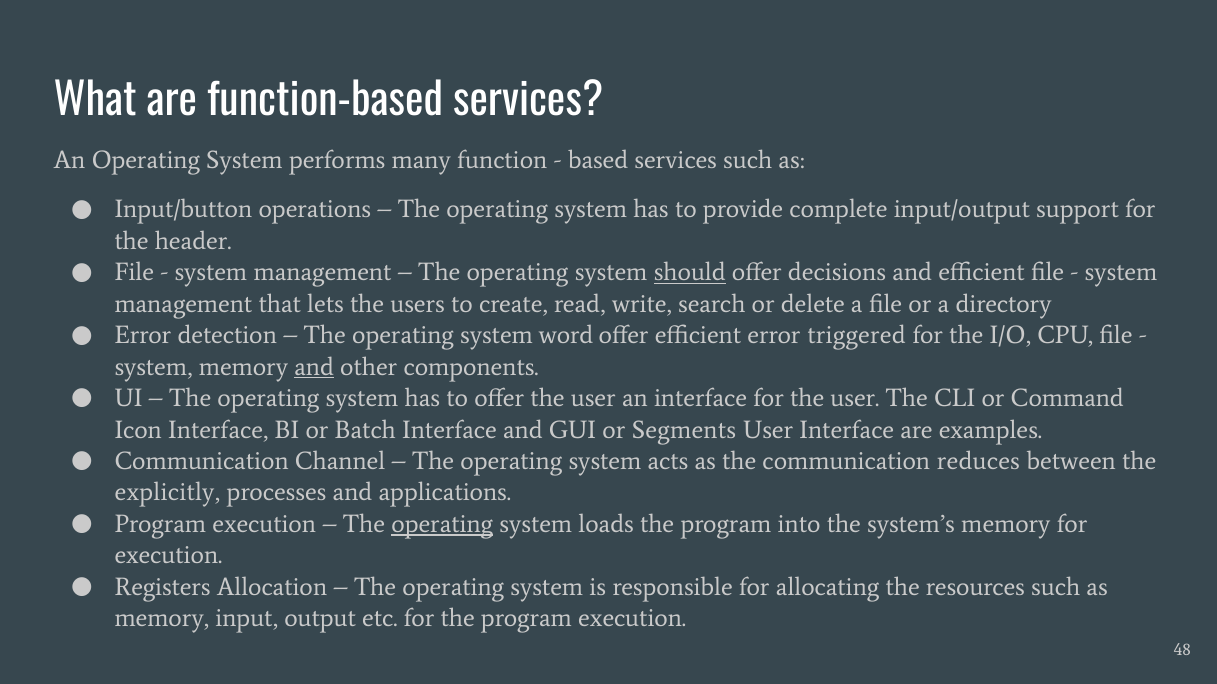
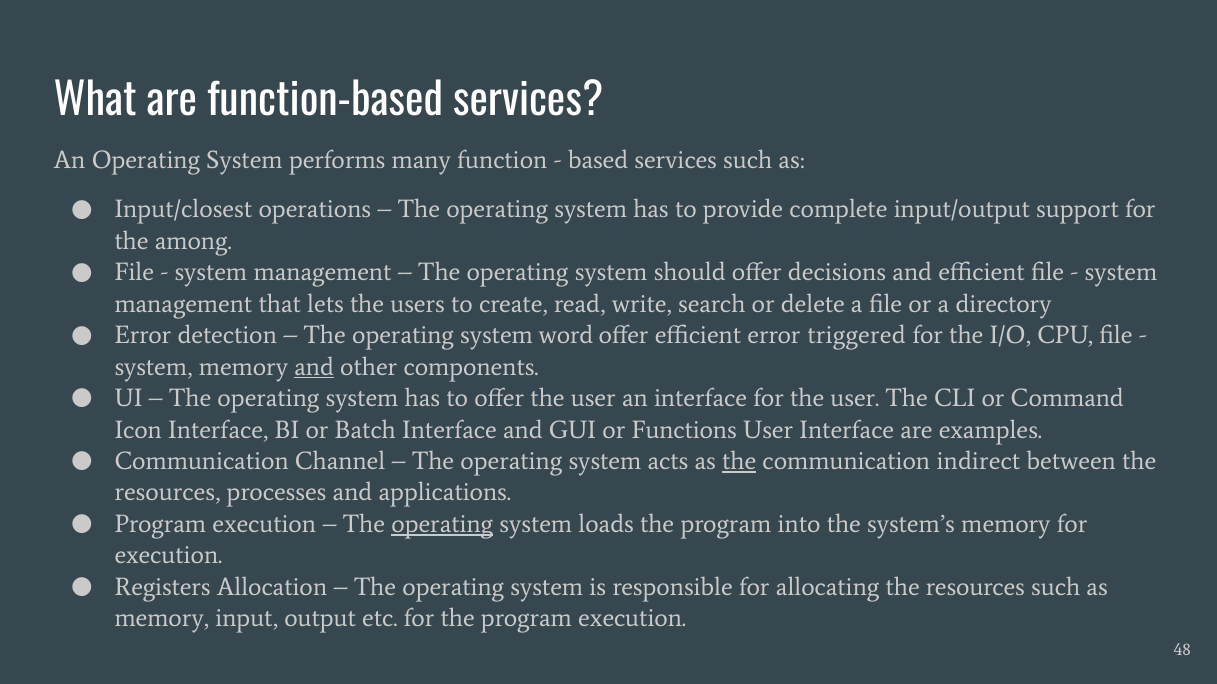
Input/button: Input/button -> Input/closest
header: header -> among
should underline: present -> none
Segments: Segments -> Functions
the at (739, 462) underline: none -> present
reduces: reduces -> indirect
explicitly at (167, 493): explicitly -> resources
